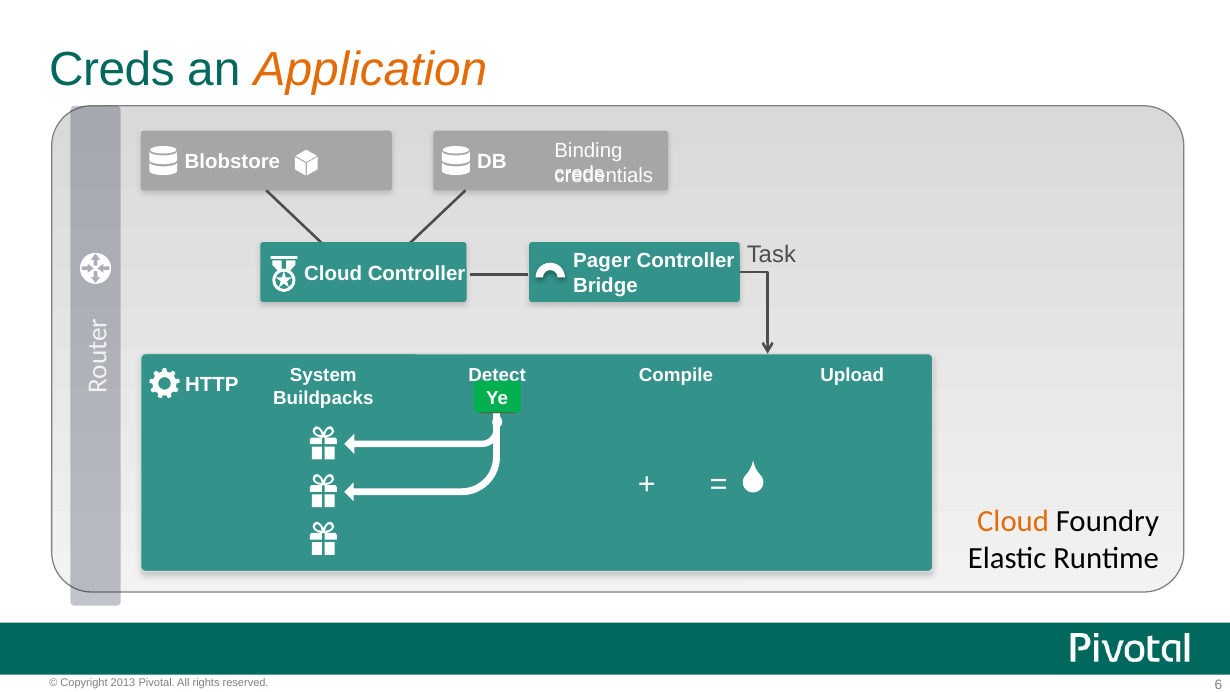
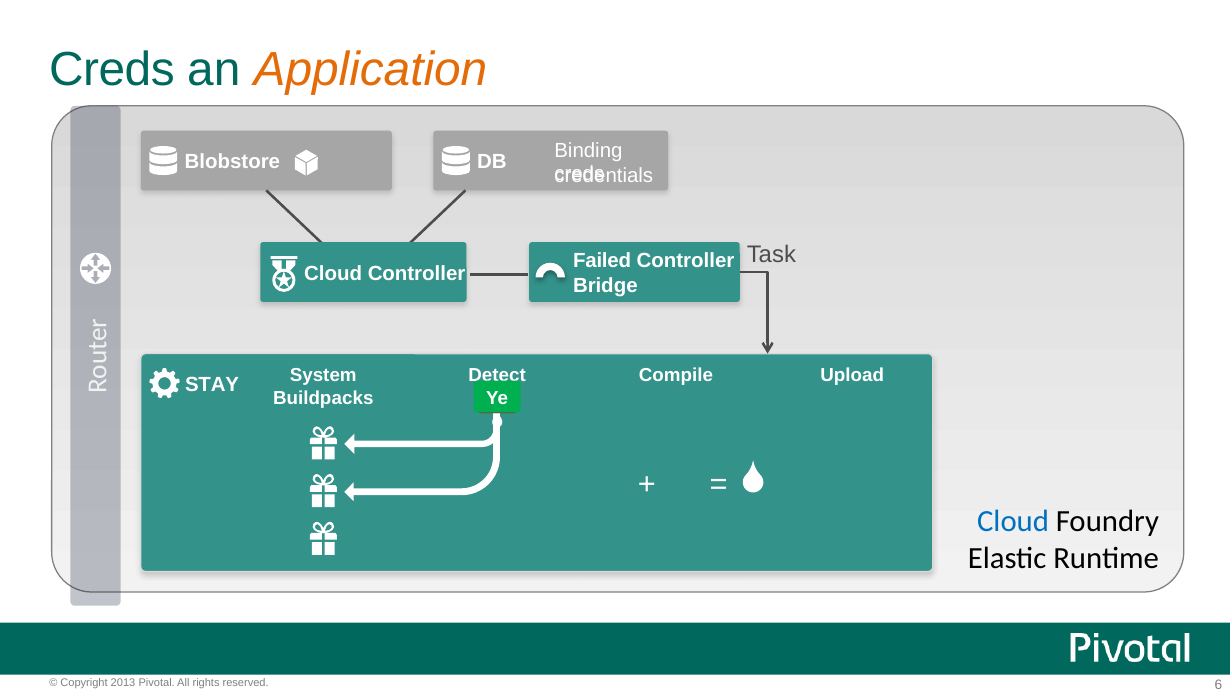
Pager: Pager -> Failed
HTTP: HTTP -> STAY
Cloud at (1013, 521) colour: orange -> blue
